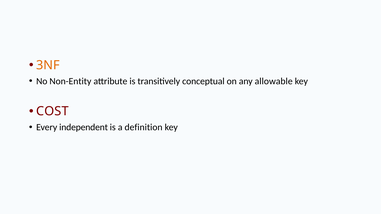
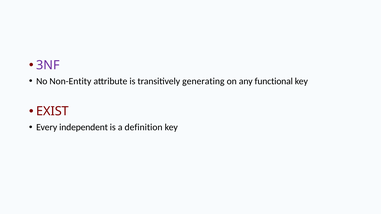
3NF colour: orange -> purple
conceptual: conceptual -> generating
allowable: allowable -> functional
COST: COST -> EXIST
